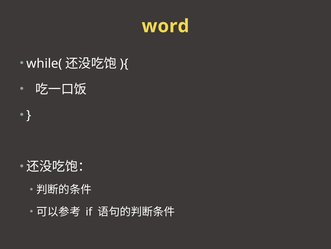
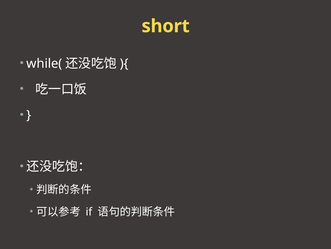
word: word -> short
